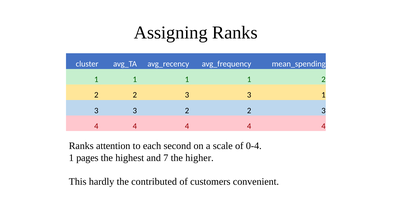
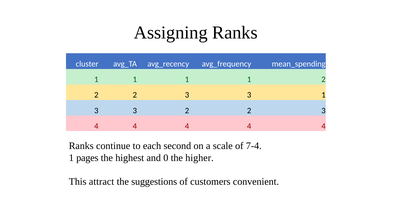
attention: attention -> continue
0-4: 0-4 -> 7-4
7: 7 -> 0
hardly: hardly -> attract
contributed: contributed -> suggestions
